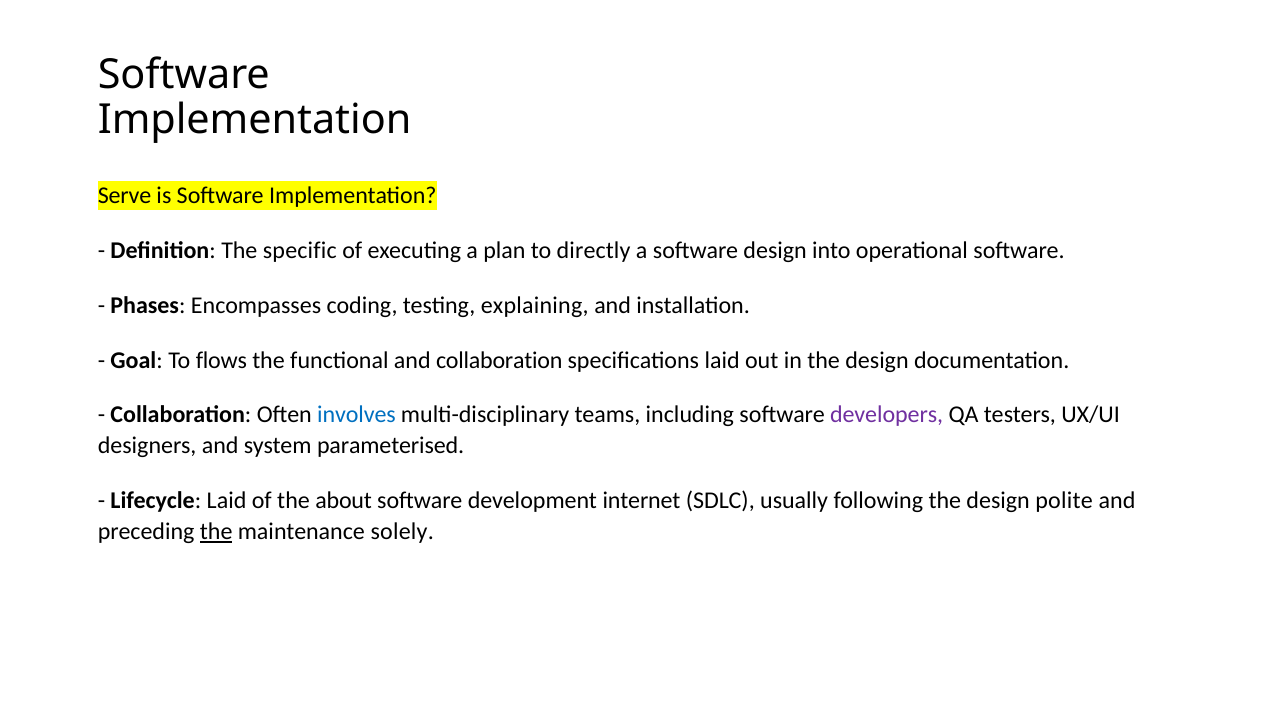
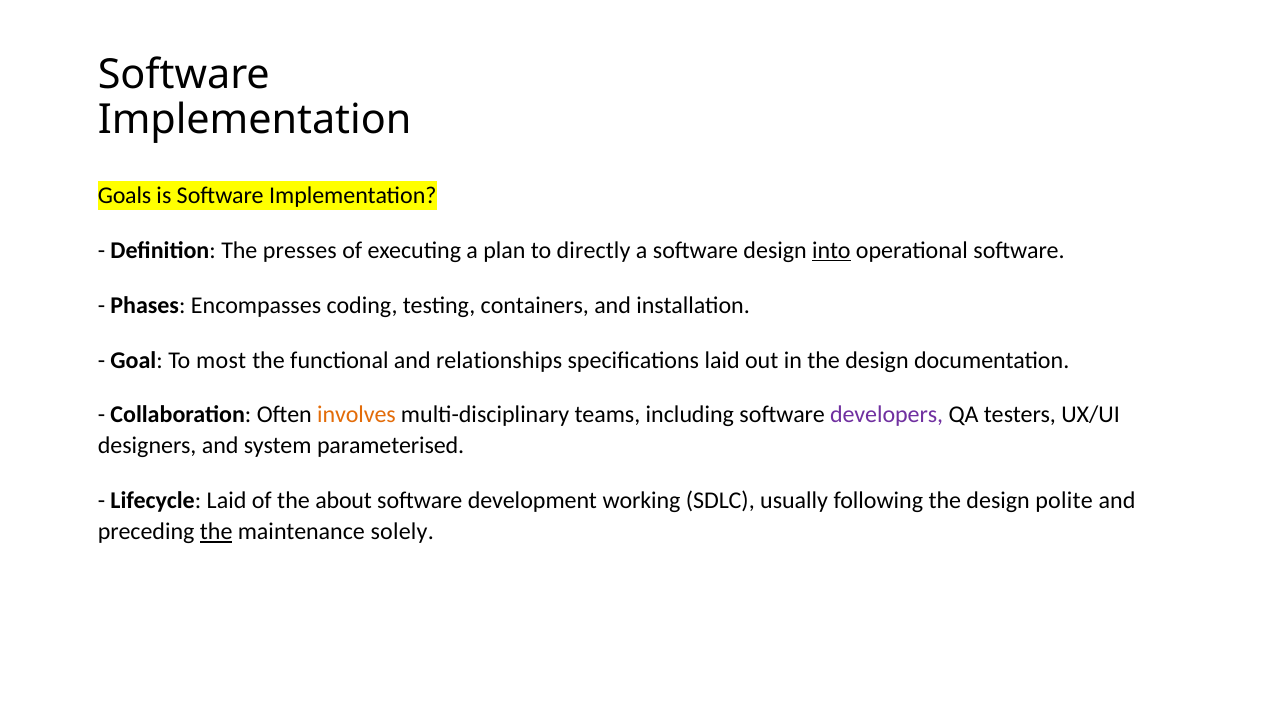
Serve: Serve -> Goals
specific: specific -> presses
into underline: none -> present
explaining: explaining -> containers
flows: flows -> most
and collaboration: collaboration -> relationships
involves colour: blue -> orange
internet: internet -> working
